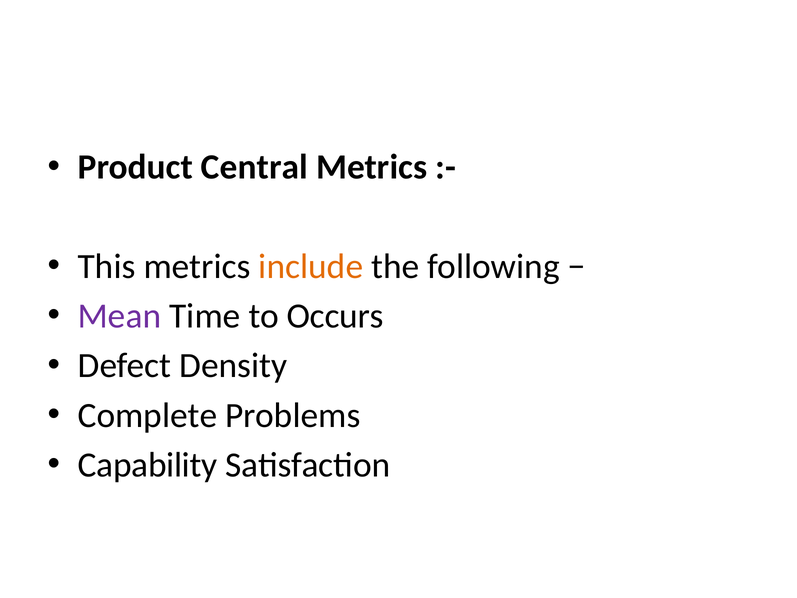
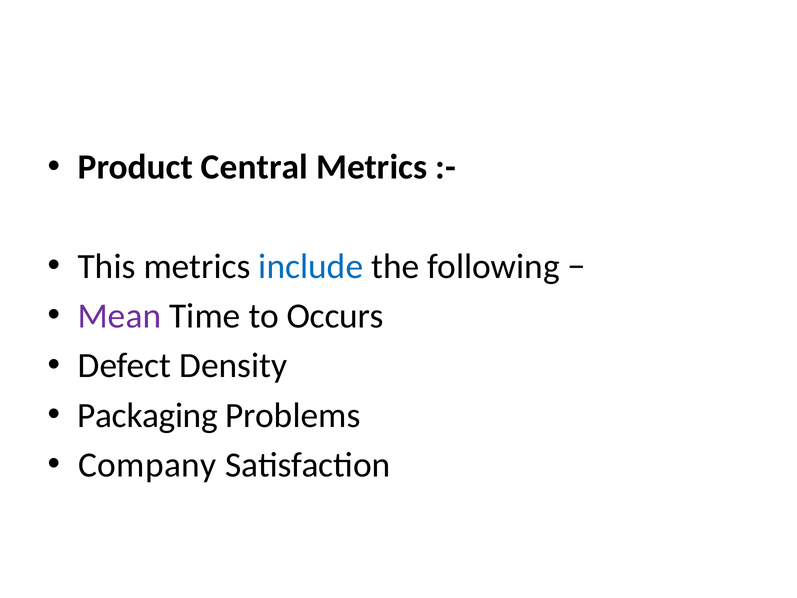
include colour: orange -> blue
Complete: Complete -> Packaging
Capability: Capability -> Company
